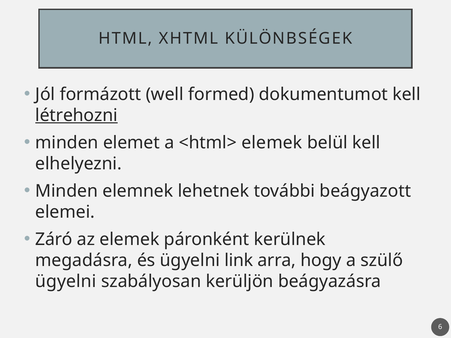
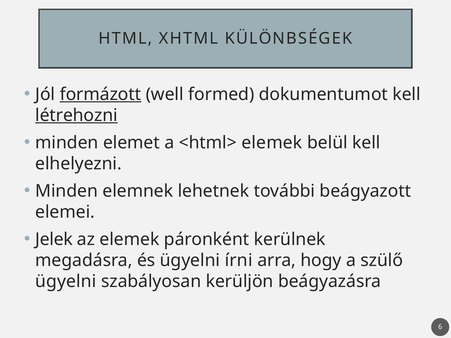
formázott underline: none -> present
Záró: Záró -> Jelek
link: link -> írni
